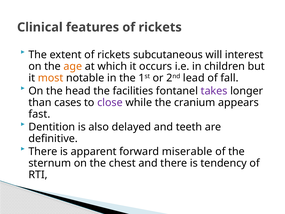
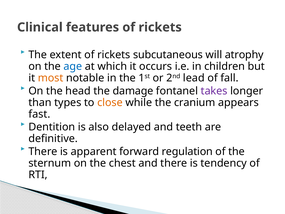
interest: interest -> atrophy
age colour: orange -> blue
facilities: facilities -> damage
cases: cases -> types
close colour: purple -> orange
miserable: miserable -> regulation
